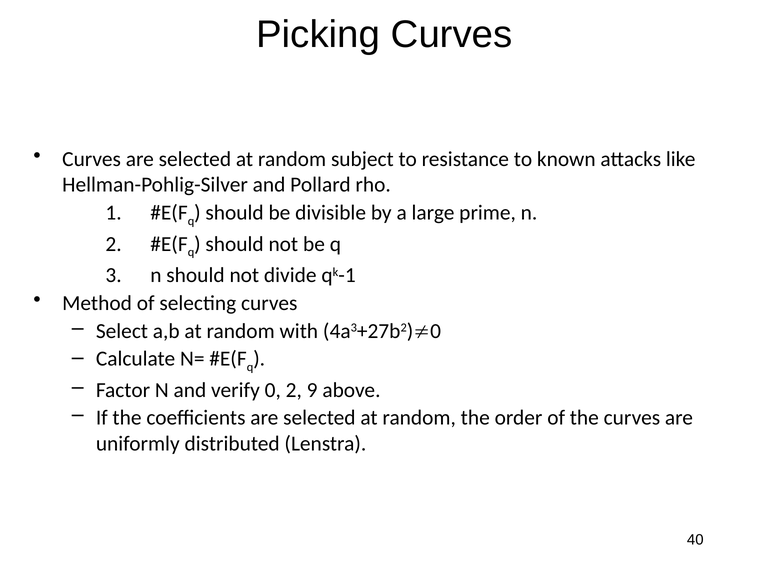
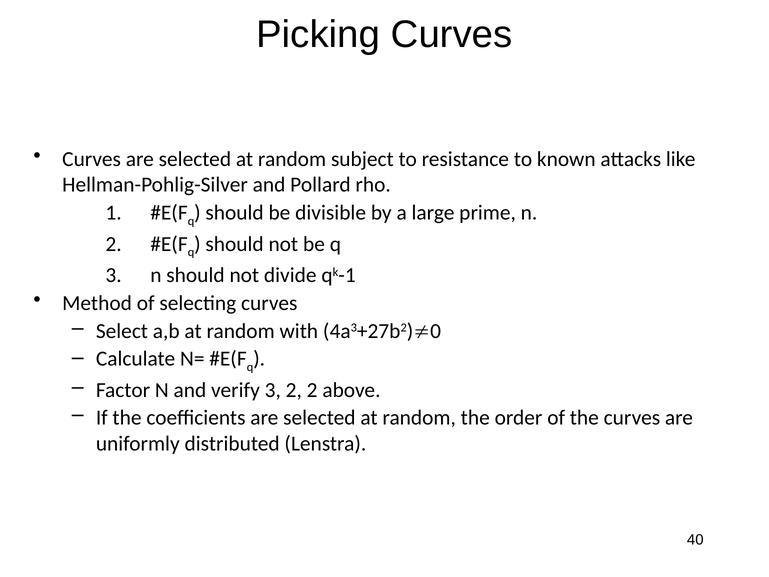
verify 0: 0 -> 3
2 9: 9 -> 2
